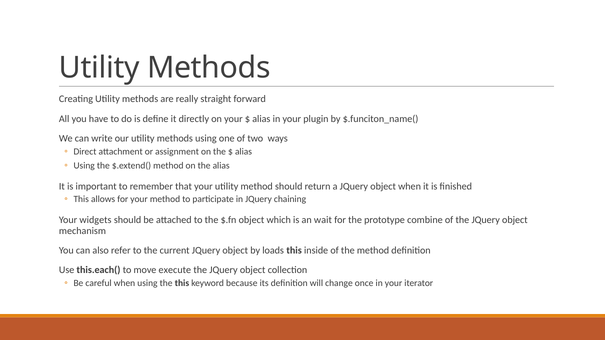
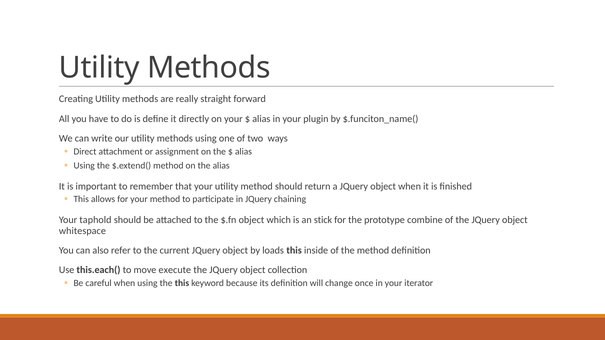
widgets: widgets -> taphold
wait: wait -> stick
mechanism: mechanism -> whitespace
